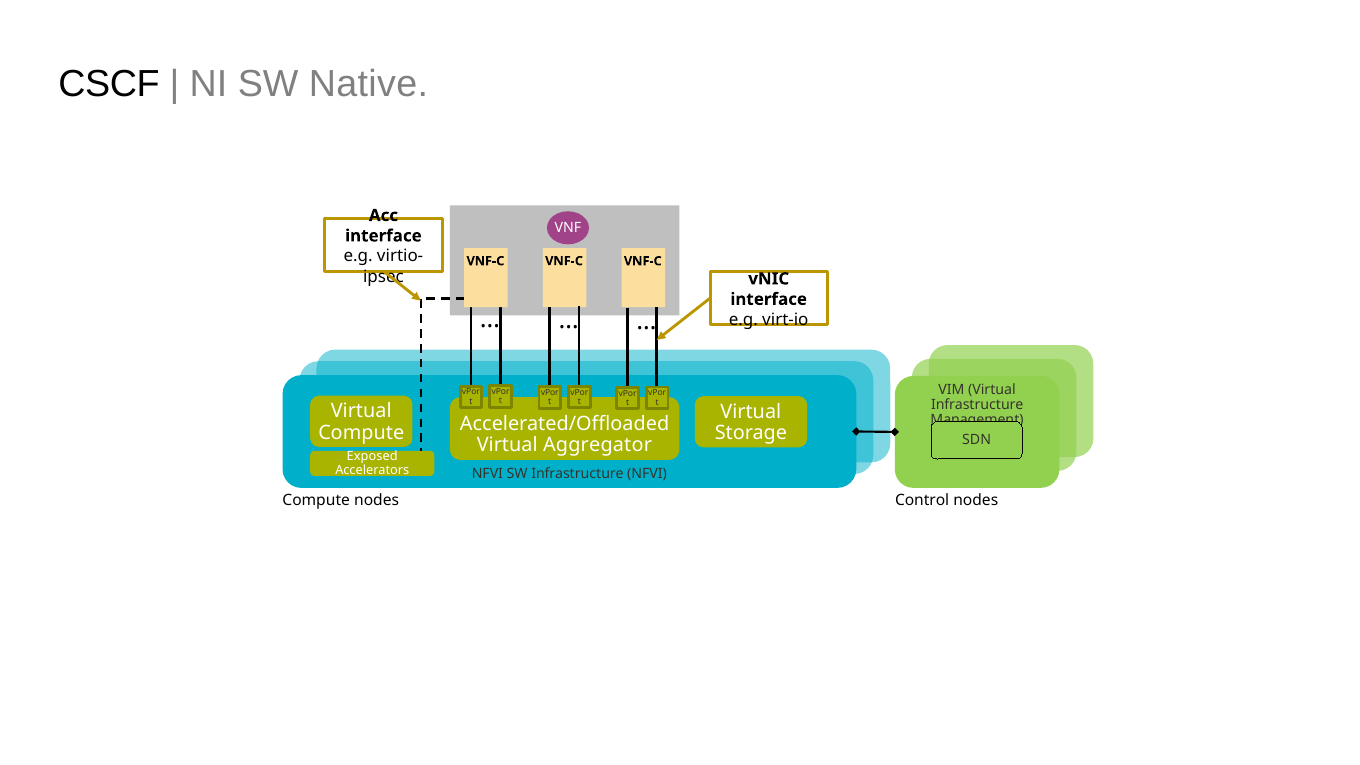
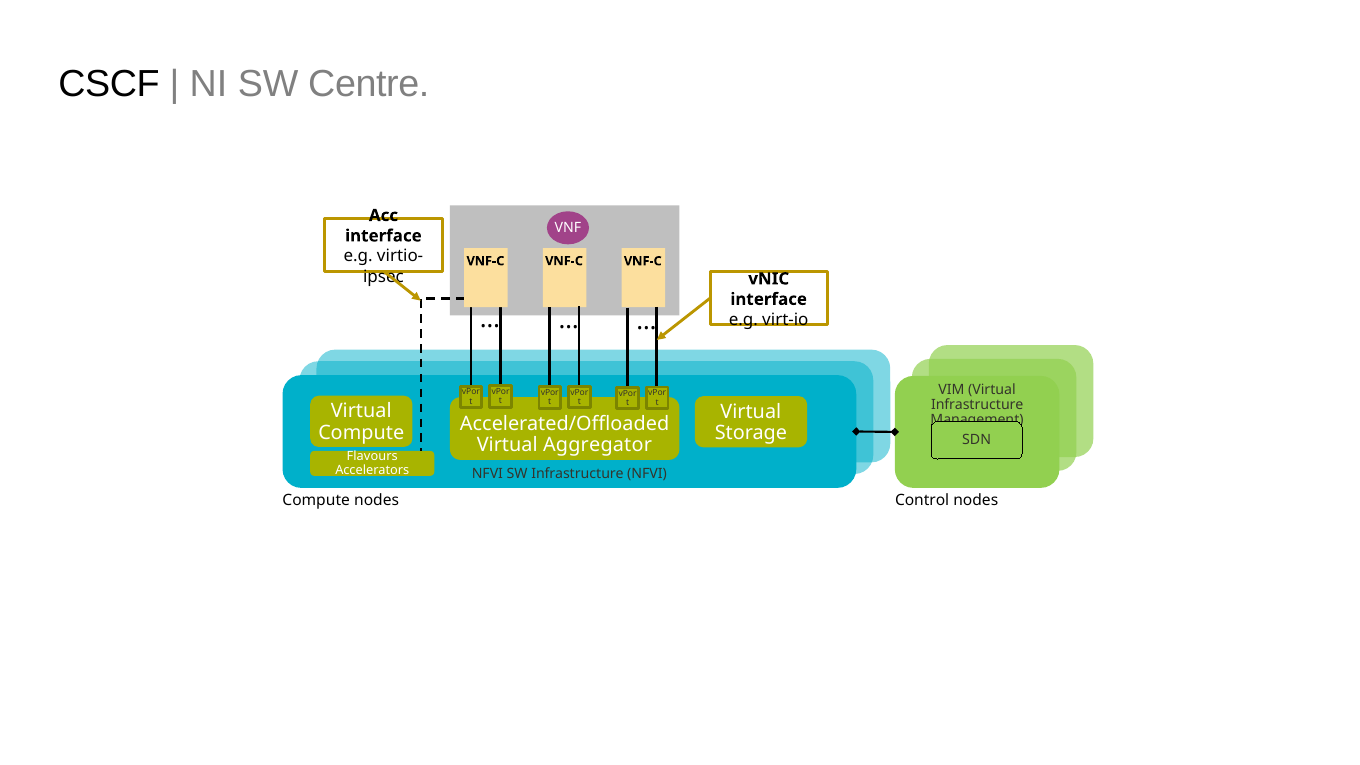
Native: Native -> Centre
Exposed: Exposed -> Flavours
